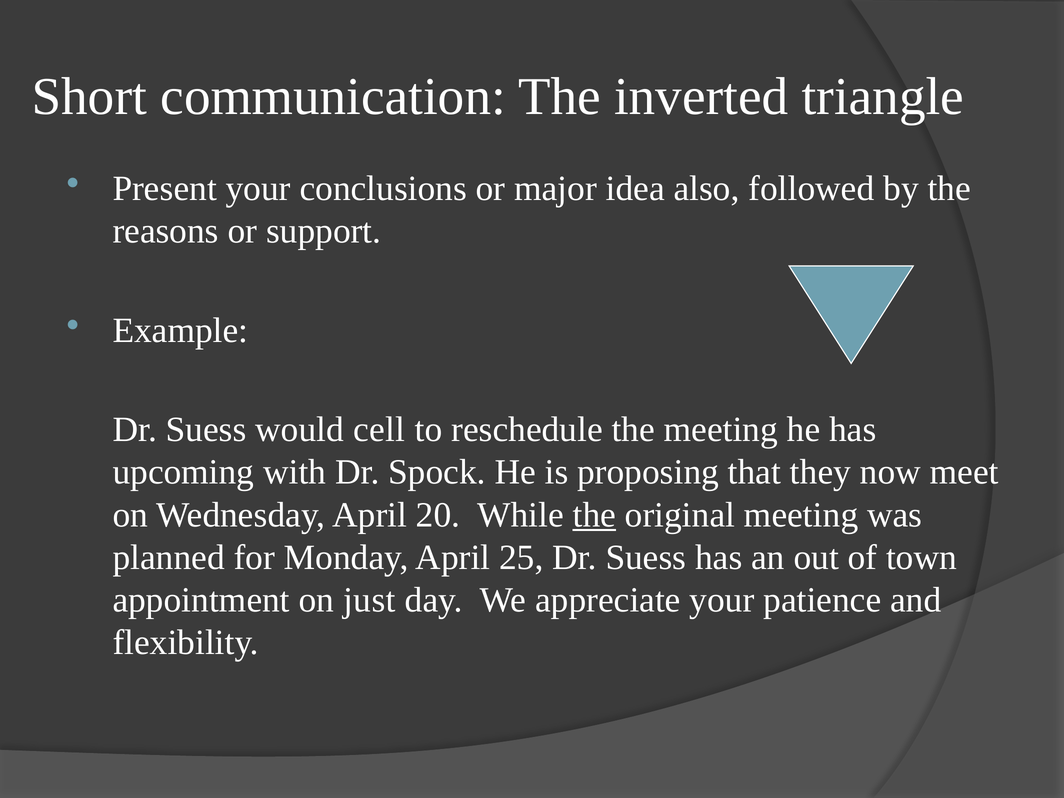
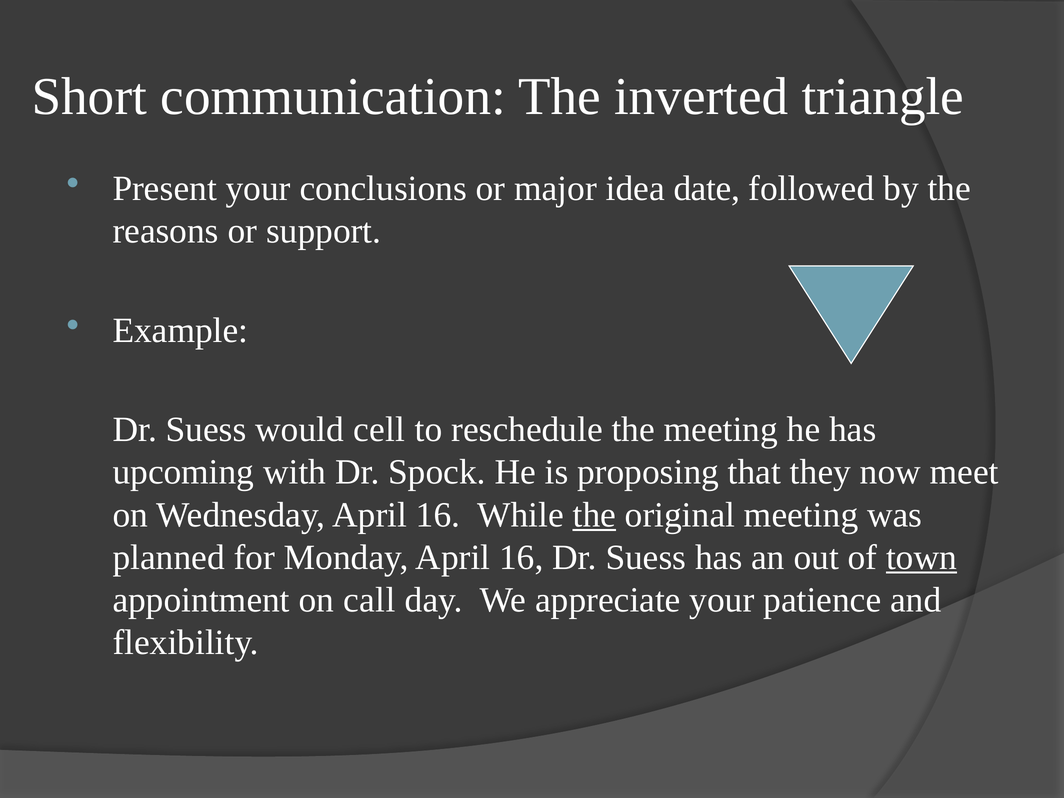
also: also -> date
Wednesday April 20: 20 -> 16
Monday April 25: 25 -> 16
town underline: none -> present
just: just -> call
